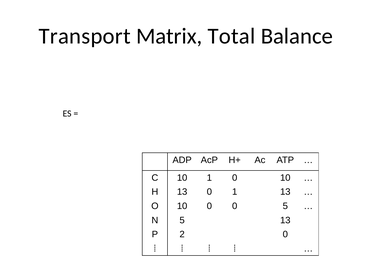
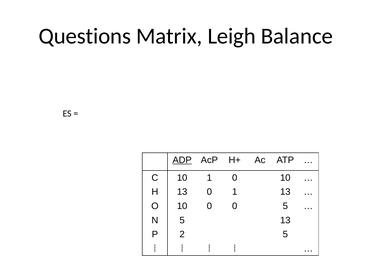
Transport: Transport -> Questions
Total: Total -> Leigh
ADP underline: none -> present
2 0: 0 -> 5
